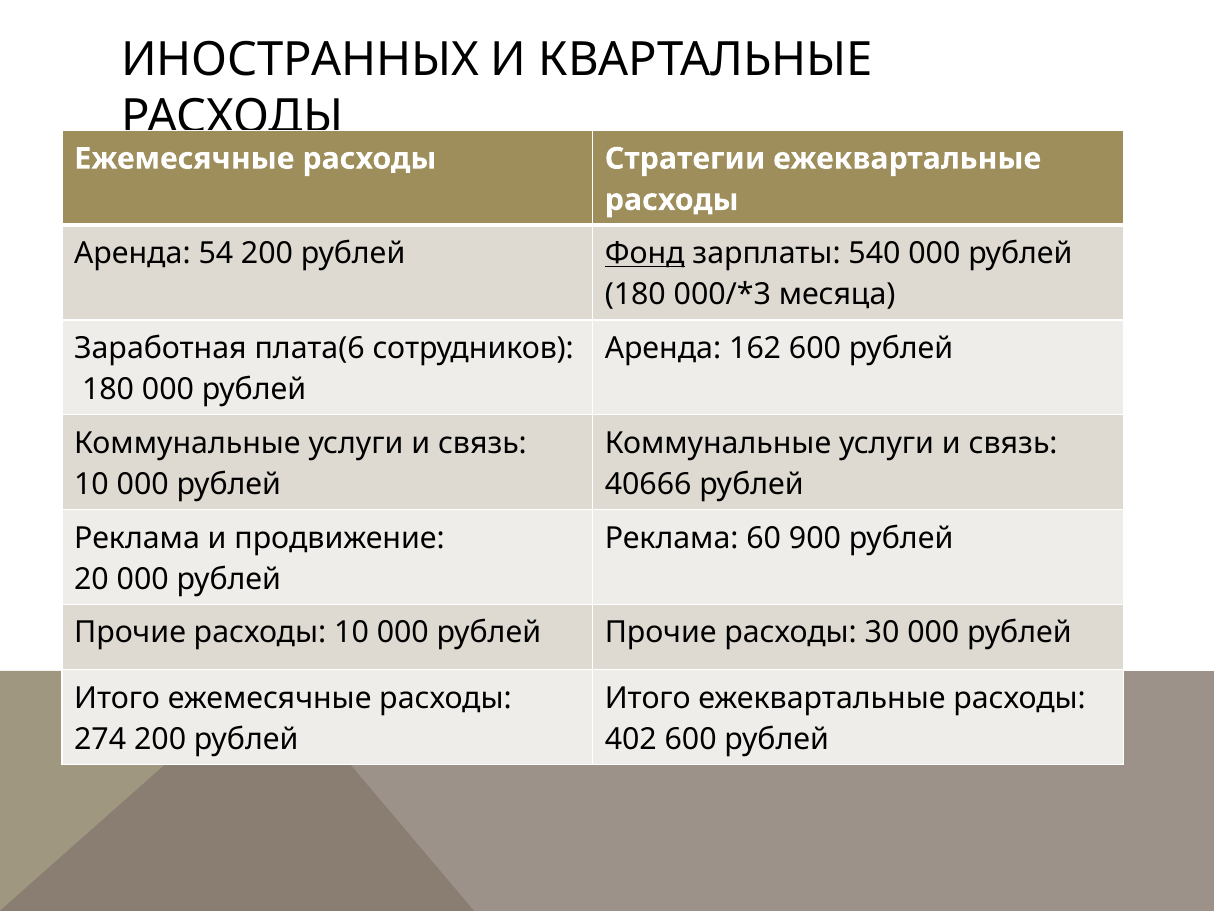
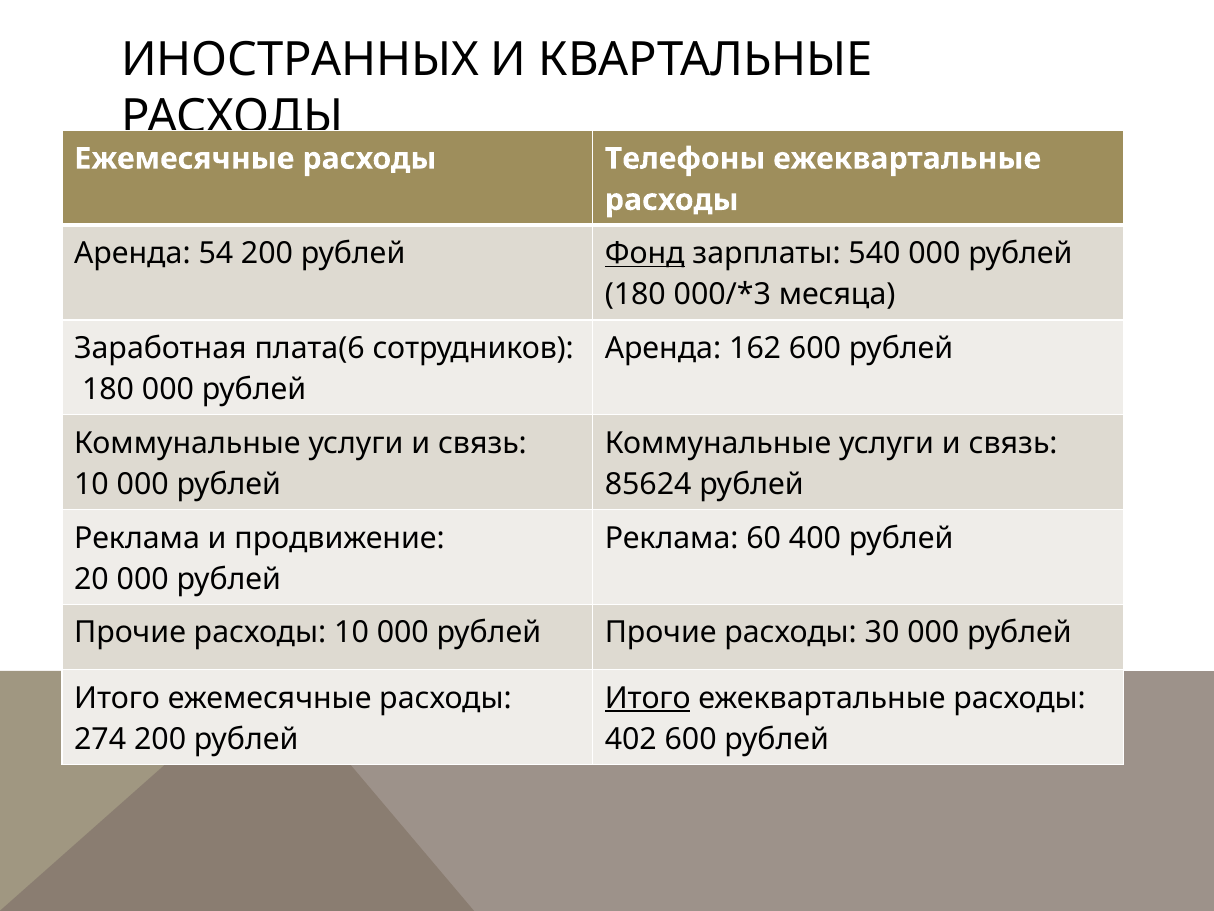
Стратегии: Стратегии -> Телефоны
40666: 40666 -> 85624
900: 900 -> 400
Итого at (648, 698) underline: none -> present
